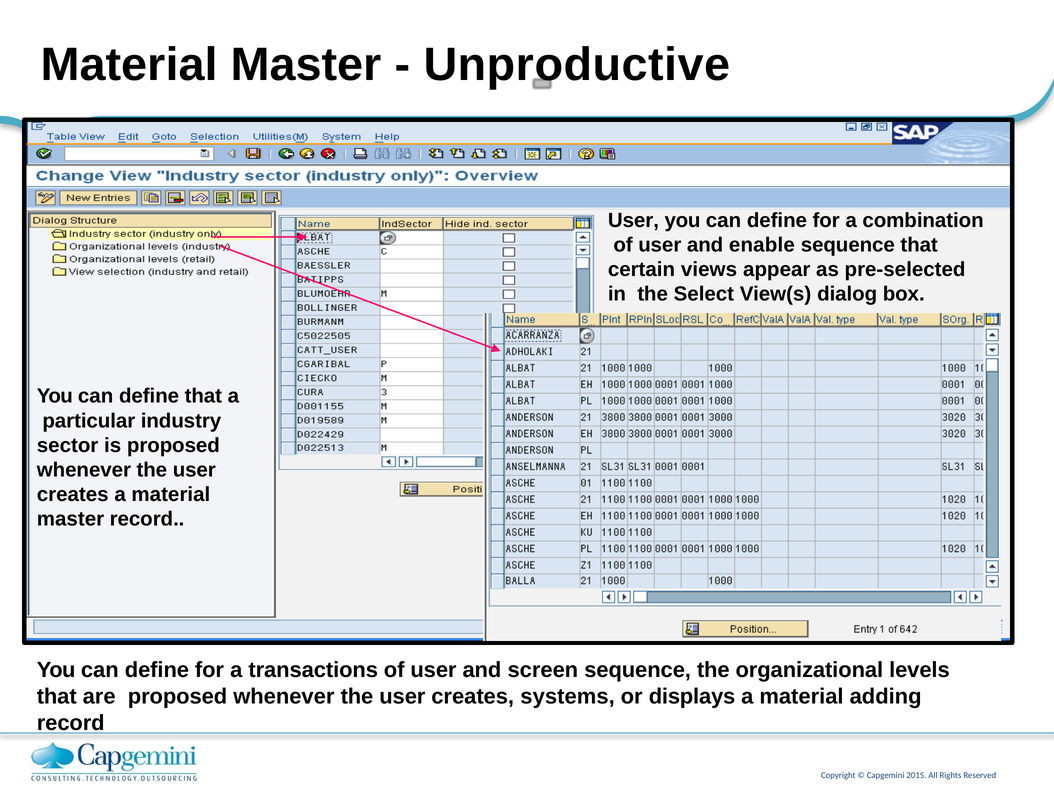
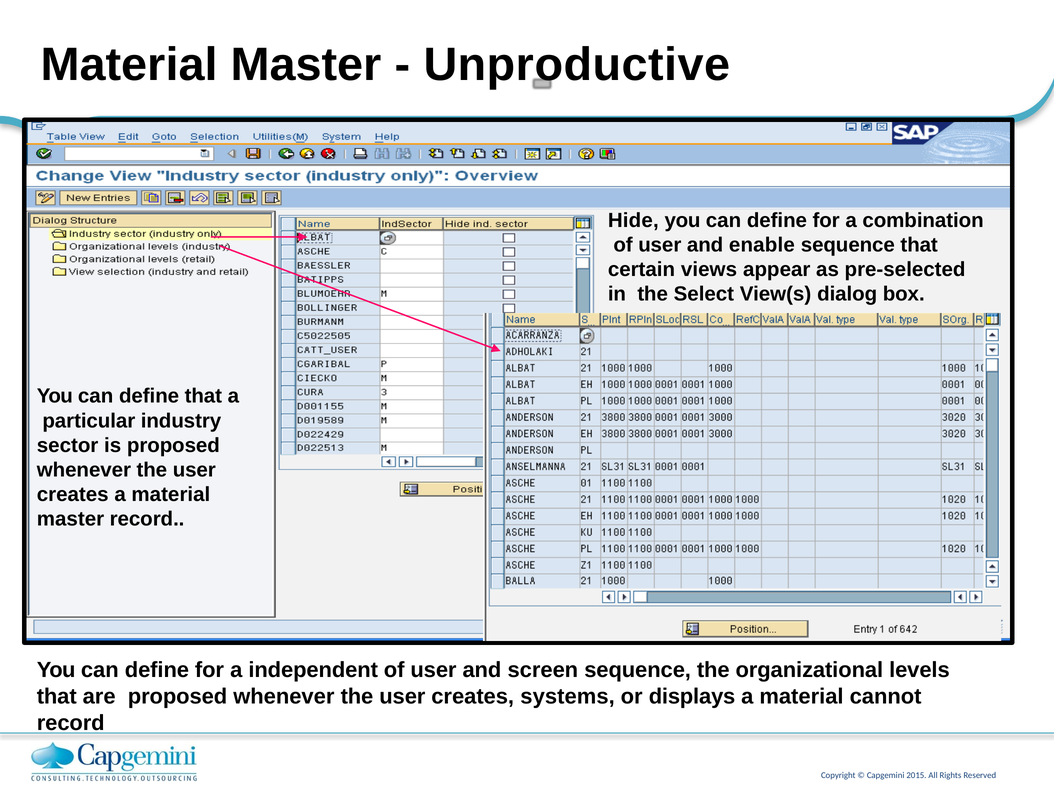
User at (633, 220): User -> Hide
transactions: transactions -> independent
adding: adding -> cannot
